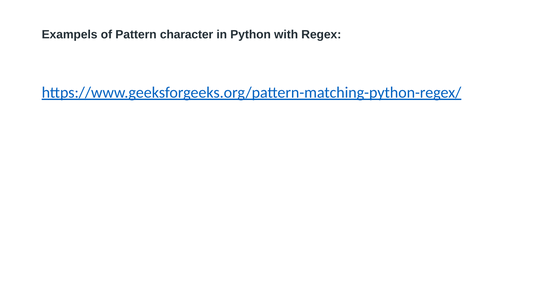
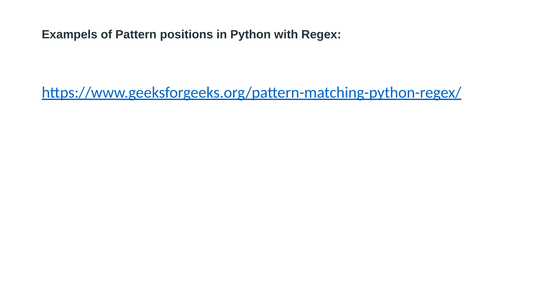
character: character -> positions
